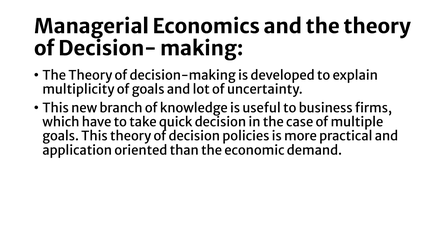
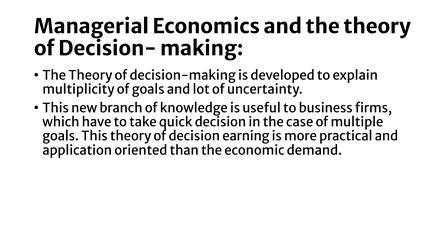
policies: policies -> earning
